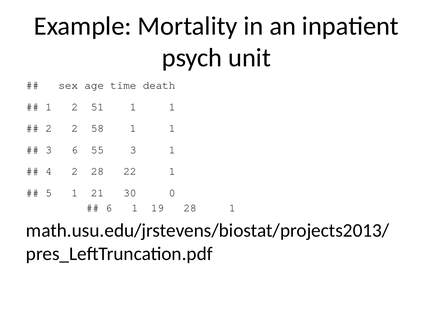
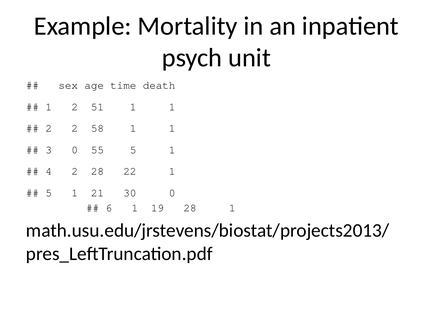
3 6: 6 -> 0
55 3: 3 -> 5
